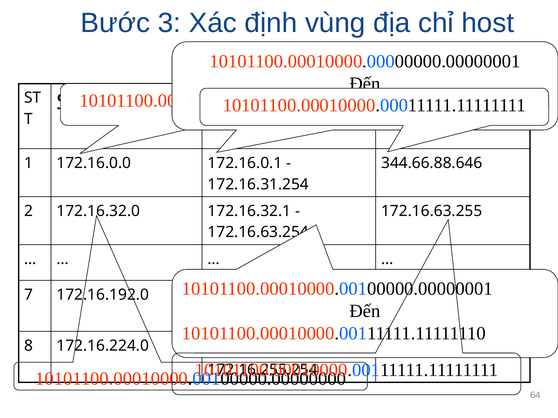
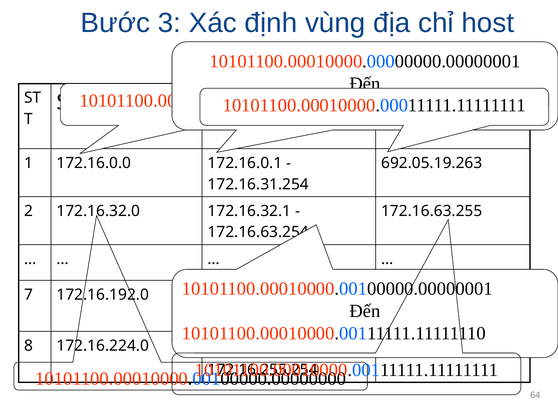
344.66.88.646: 344.66.88.646 -> 692.05.19.263
